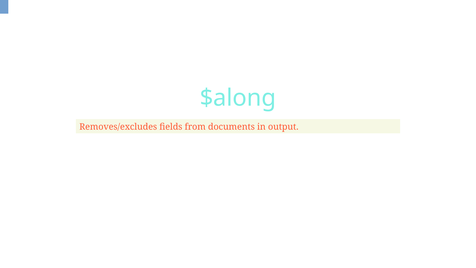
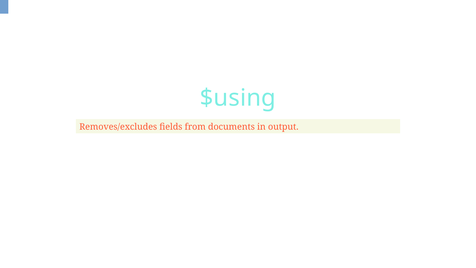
$along: $along -> $using
